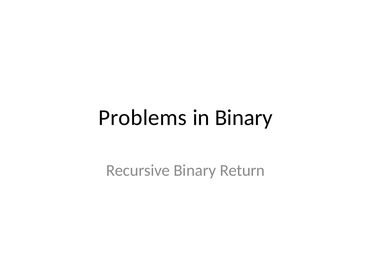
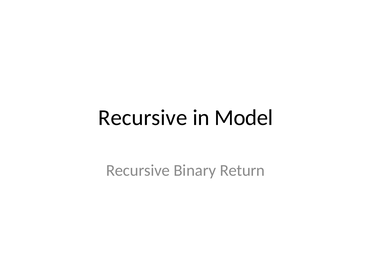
Problems at (143, 118): Problems -> Recursive
in Binary: Binary -> Model
